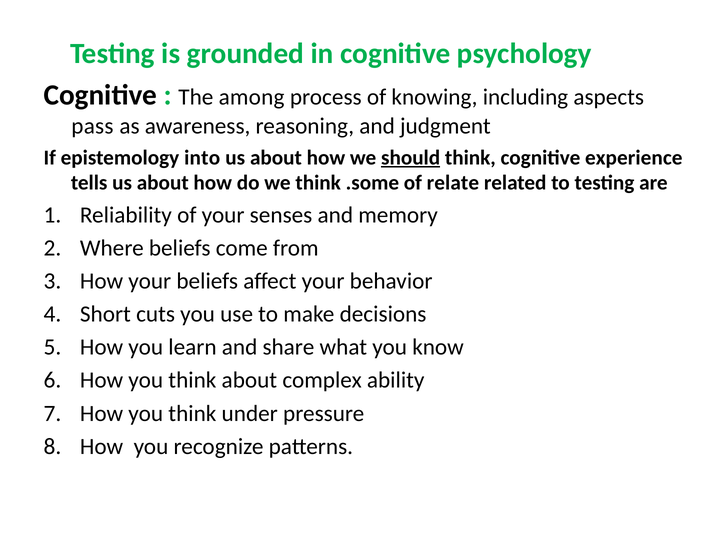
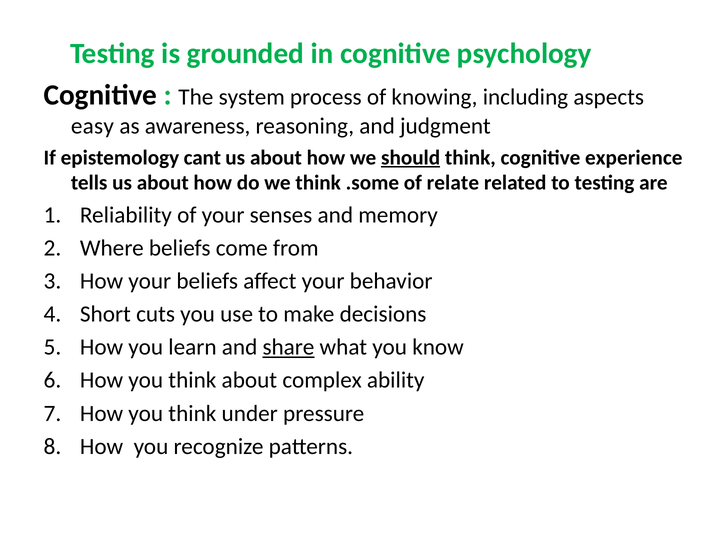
among: among -> system
pass: pass -> easy
into: into -> cant
share underline: none -> present
